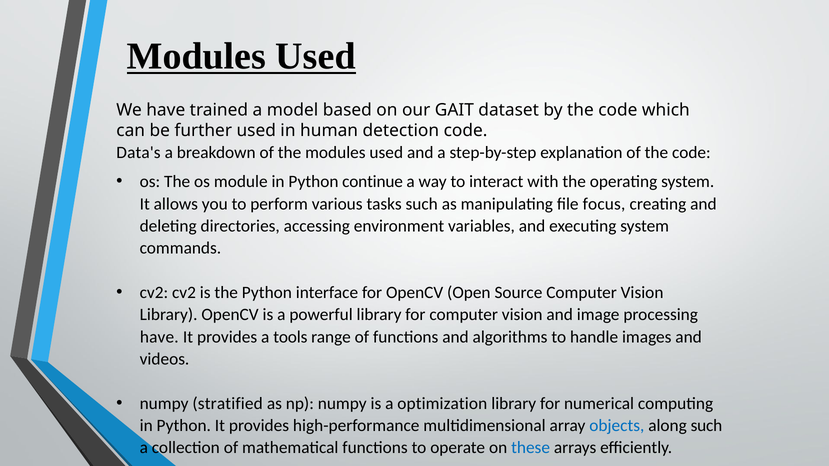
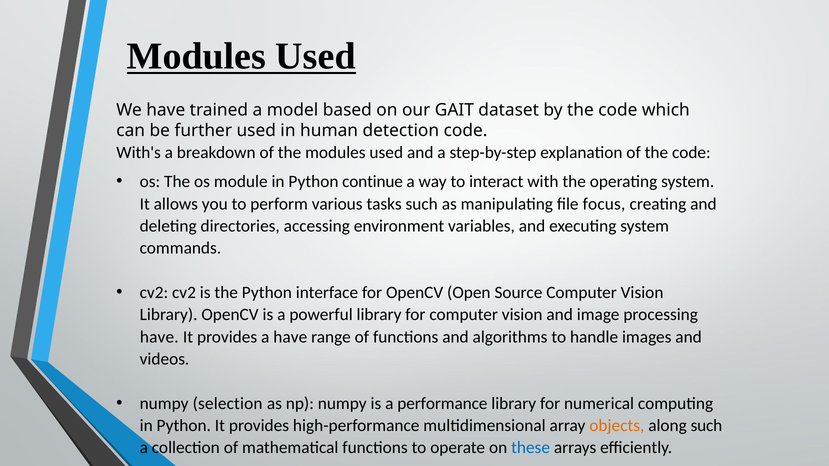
Data's: Data's -> With's
a tools: tools -> have
stratified: stratified -> selection
optimization: optimization -> performance
objects colour: blue -> orange
